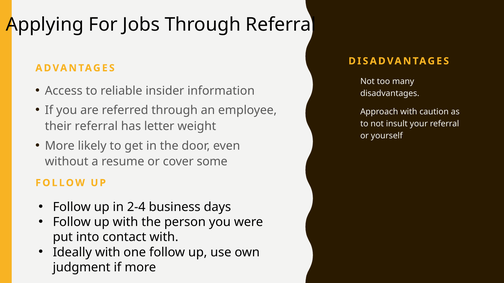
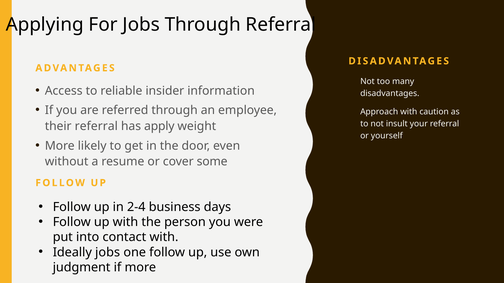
letter: letter -> apply
Ideally with: with -> jobs
